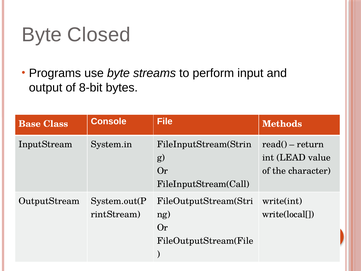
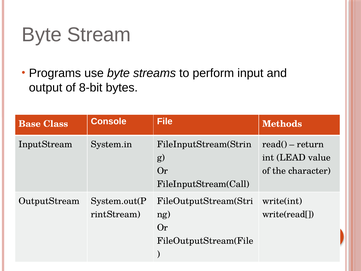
Closed: Closed -> Stream
write(local[: write(local[ -> write(read[
